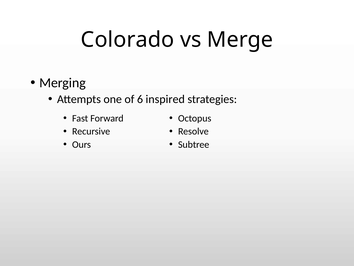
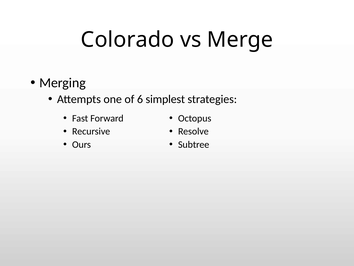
inspired: inspired -> simplest
